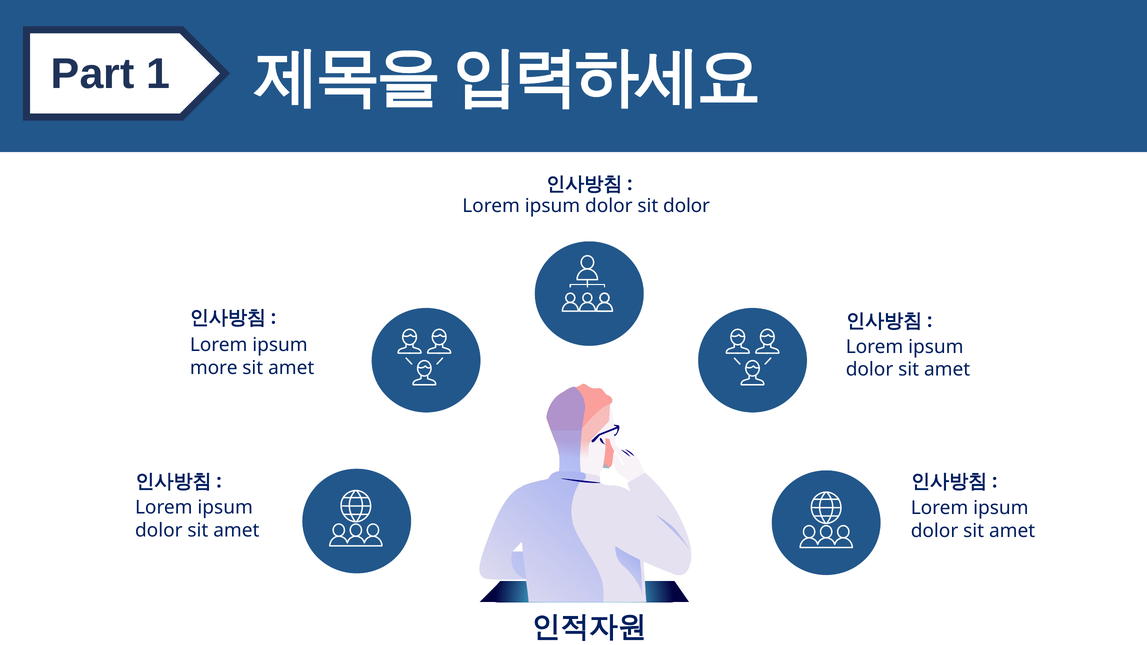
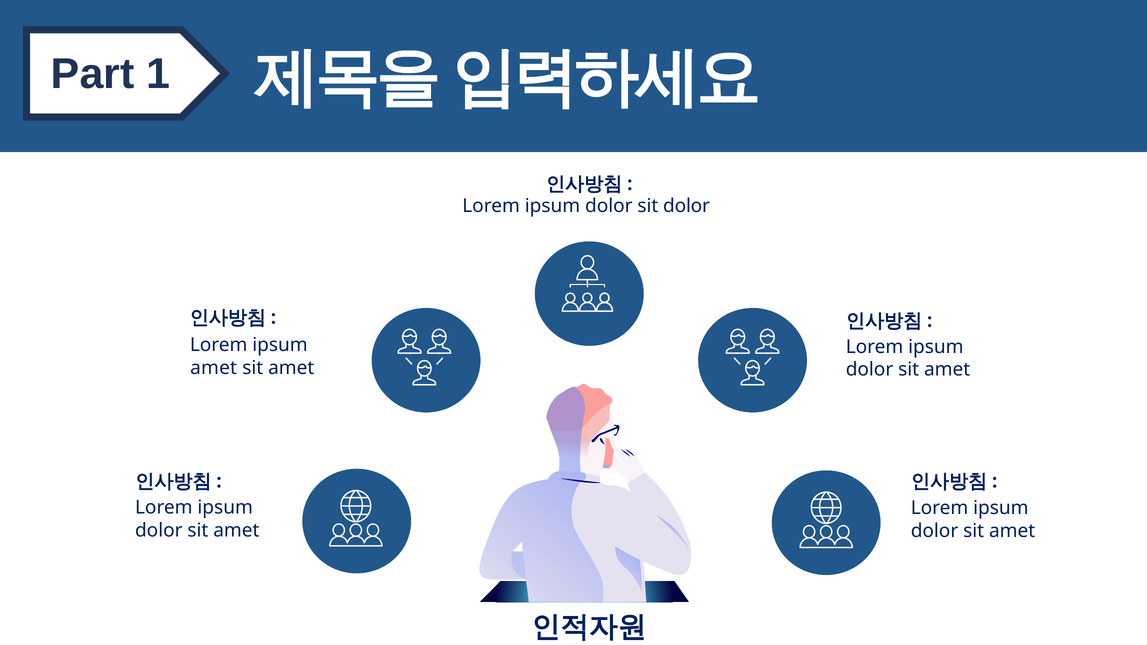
more at (214, 368): more -> amet
